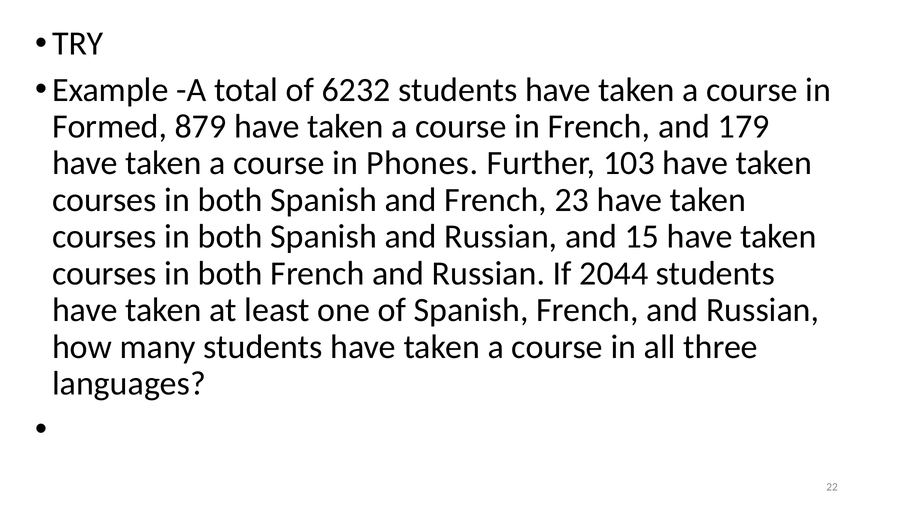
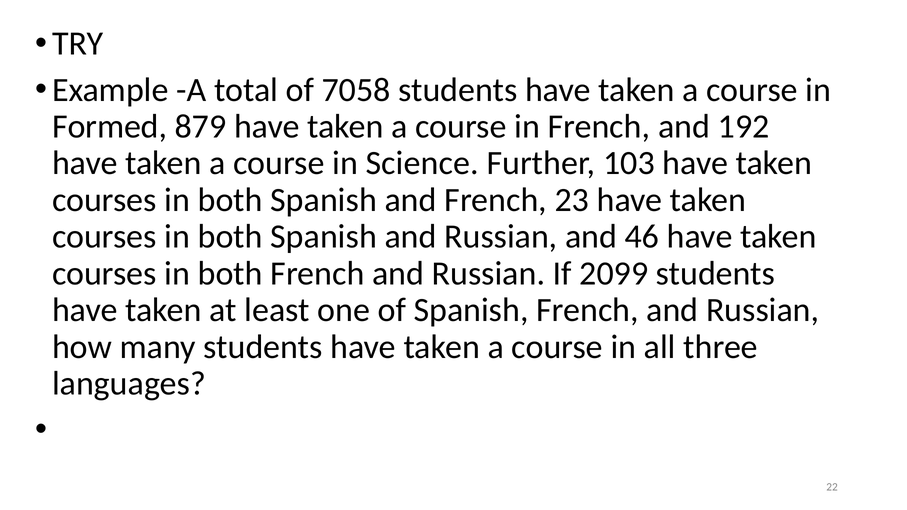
6232: 6232 -> 7058
179: 179 -> 192
Phones: Phones -> Science
15: 15 -> 46
2044: 2044 -> 2099
